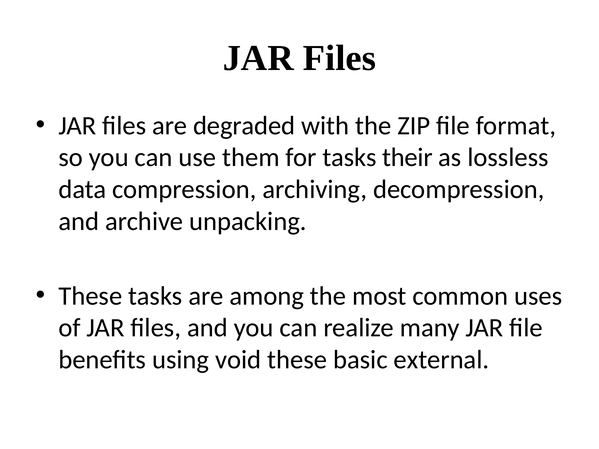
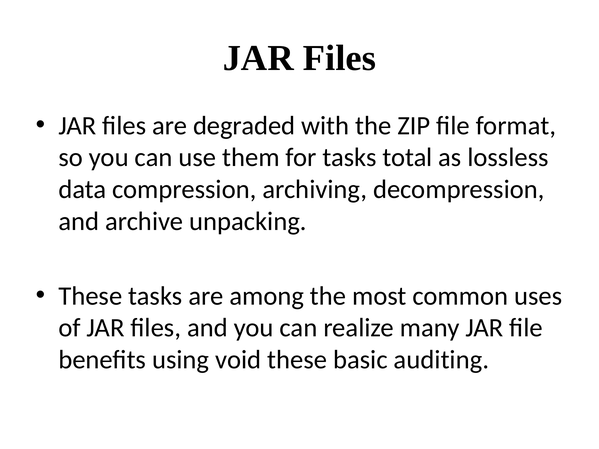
their: their -> total
external: external -> auditing
